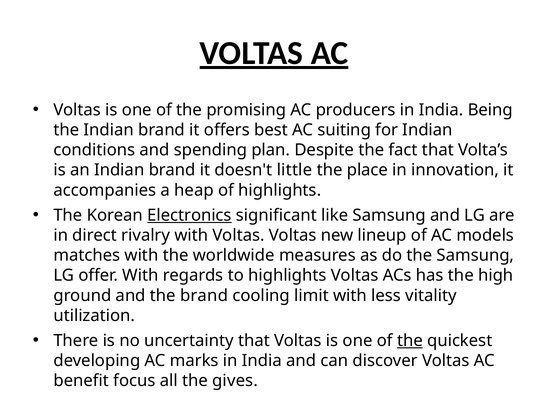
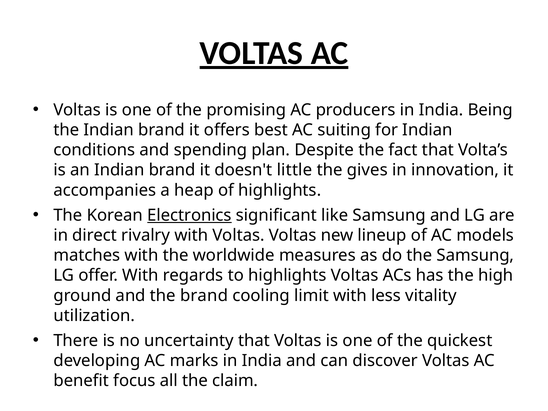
place: place -> gives
the at (410, 341) underline: present -> none
gives: gives -> claim
